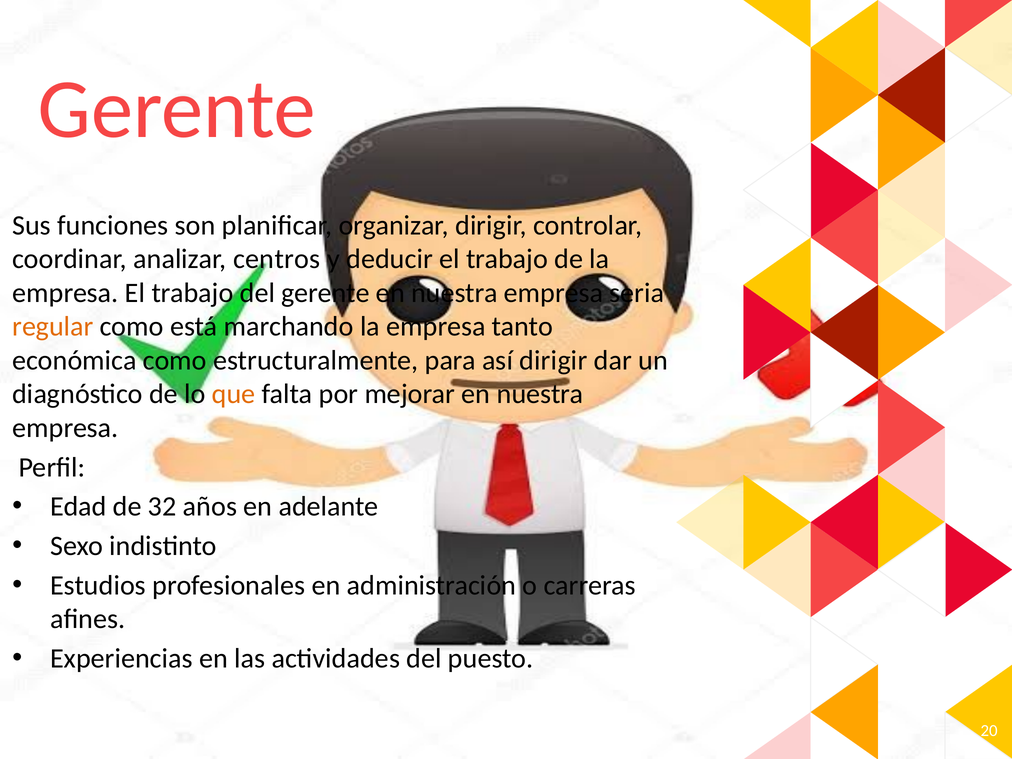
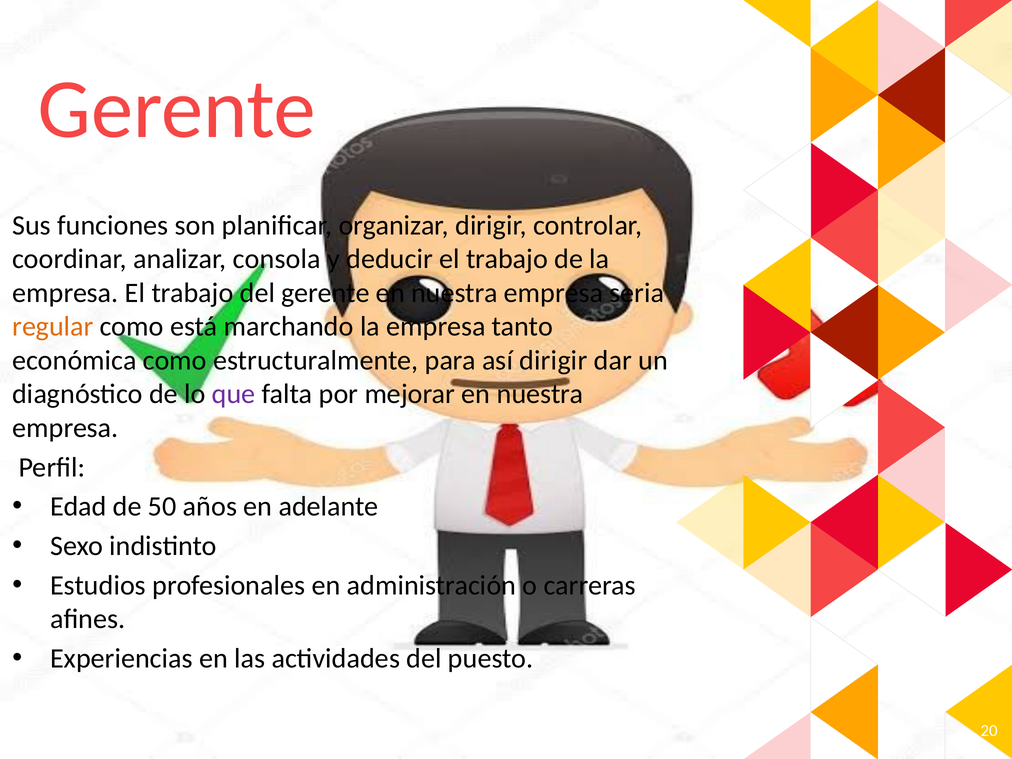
centros: centros -> consola
que colour: orange -> purple
32: 32 -> 50
